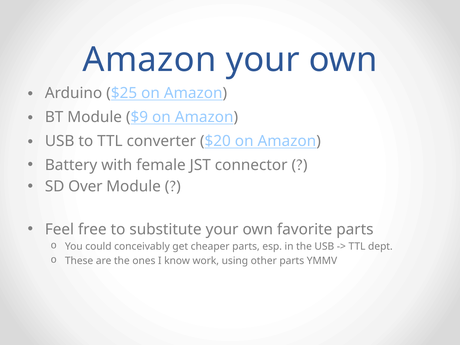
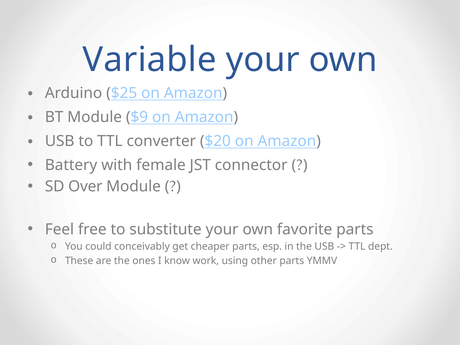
Amazon at (150, 60): Amazon -> Variable
